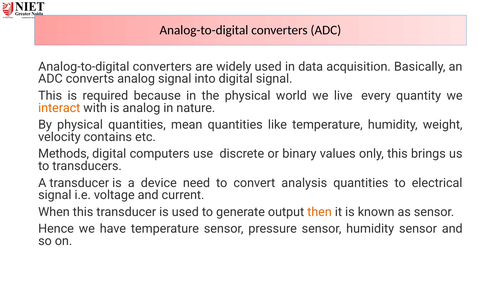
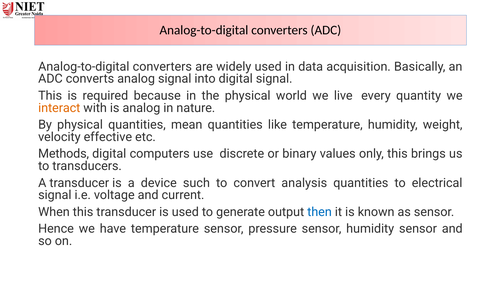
contains: contains -> effective
need: need -> such
then colour: orange -> blue
